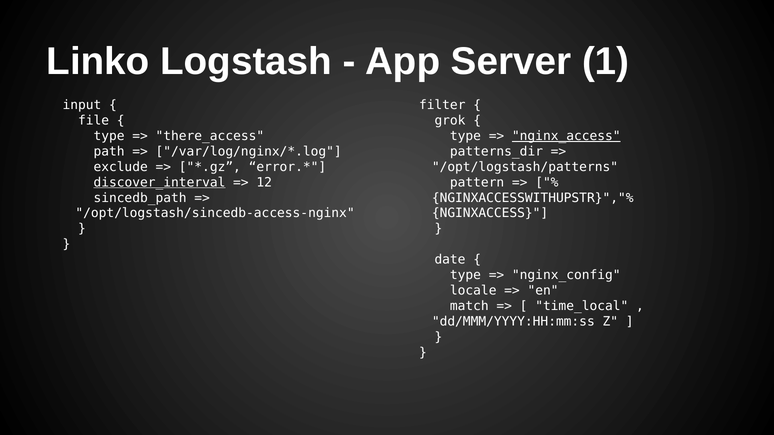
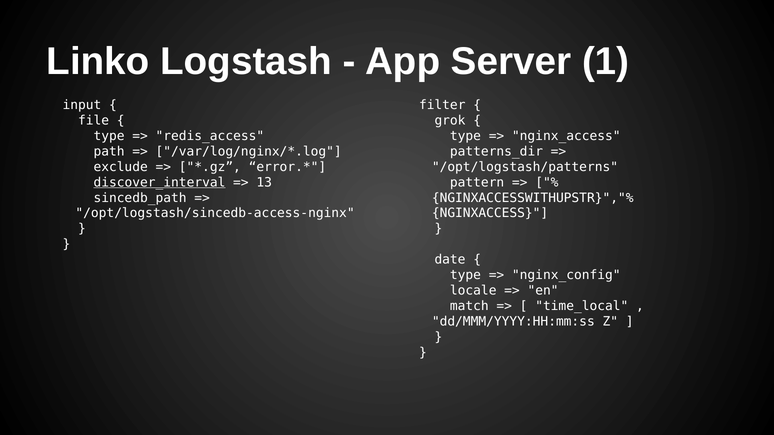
there_access: there_access -> redis_access
nginx_access underline: present -> none
12: 12 -> 13
